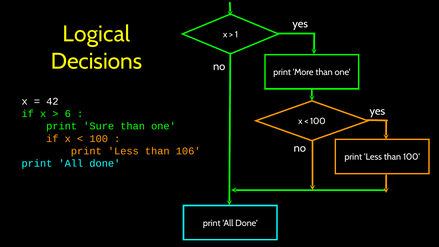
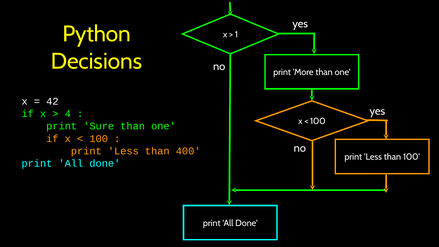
Logical: Logical -> Python
6: 6 -> 4
106: 106 -> 400
